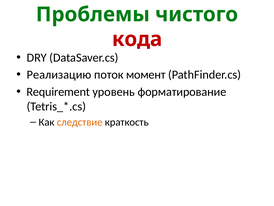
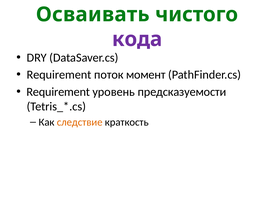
Проблемы: Проблемы -> Осваивать
кода colour: red -> purple
Реализацию at (59, 75): Реализацию -> Requirement
форматирование: форматирование -> предсказуемости
